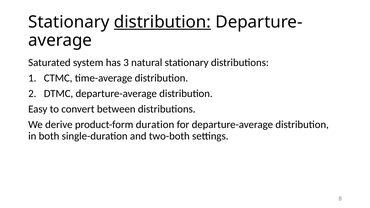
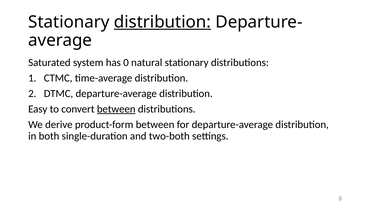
3: 3 -> 0
between at (116, 109) underline: none -> present
product-form duration: duration -> between
